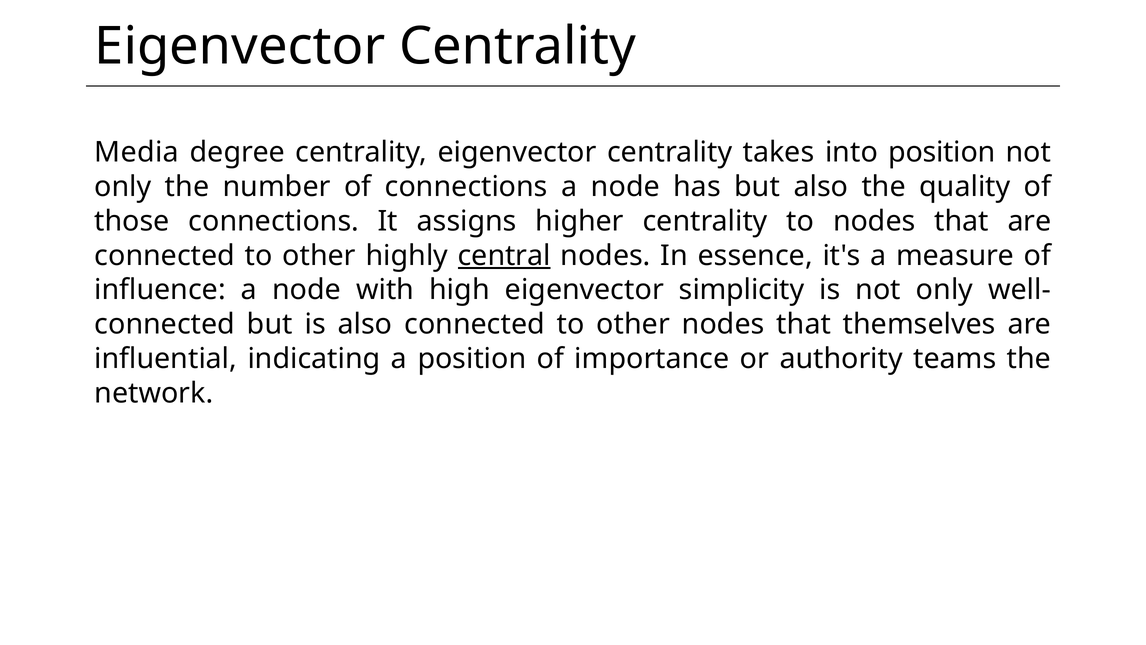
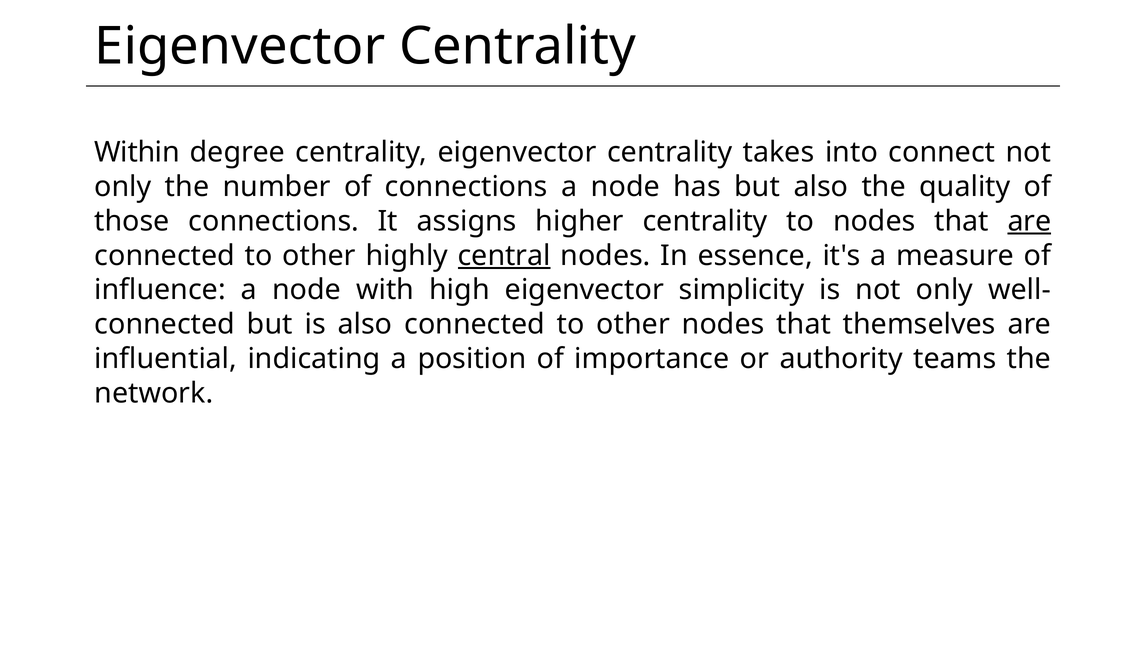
Media: Media -> Within
into position: position -> connect
are at (1029, 221) underline: none -> present
